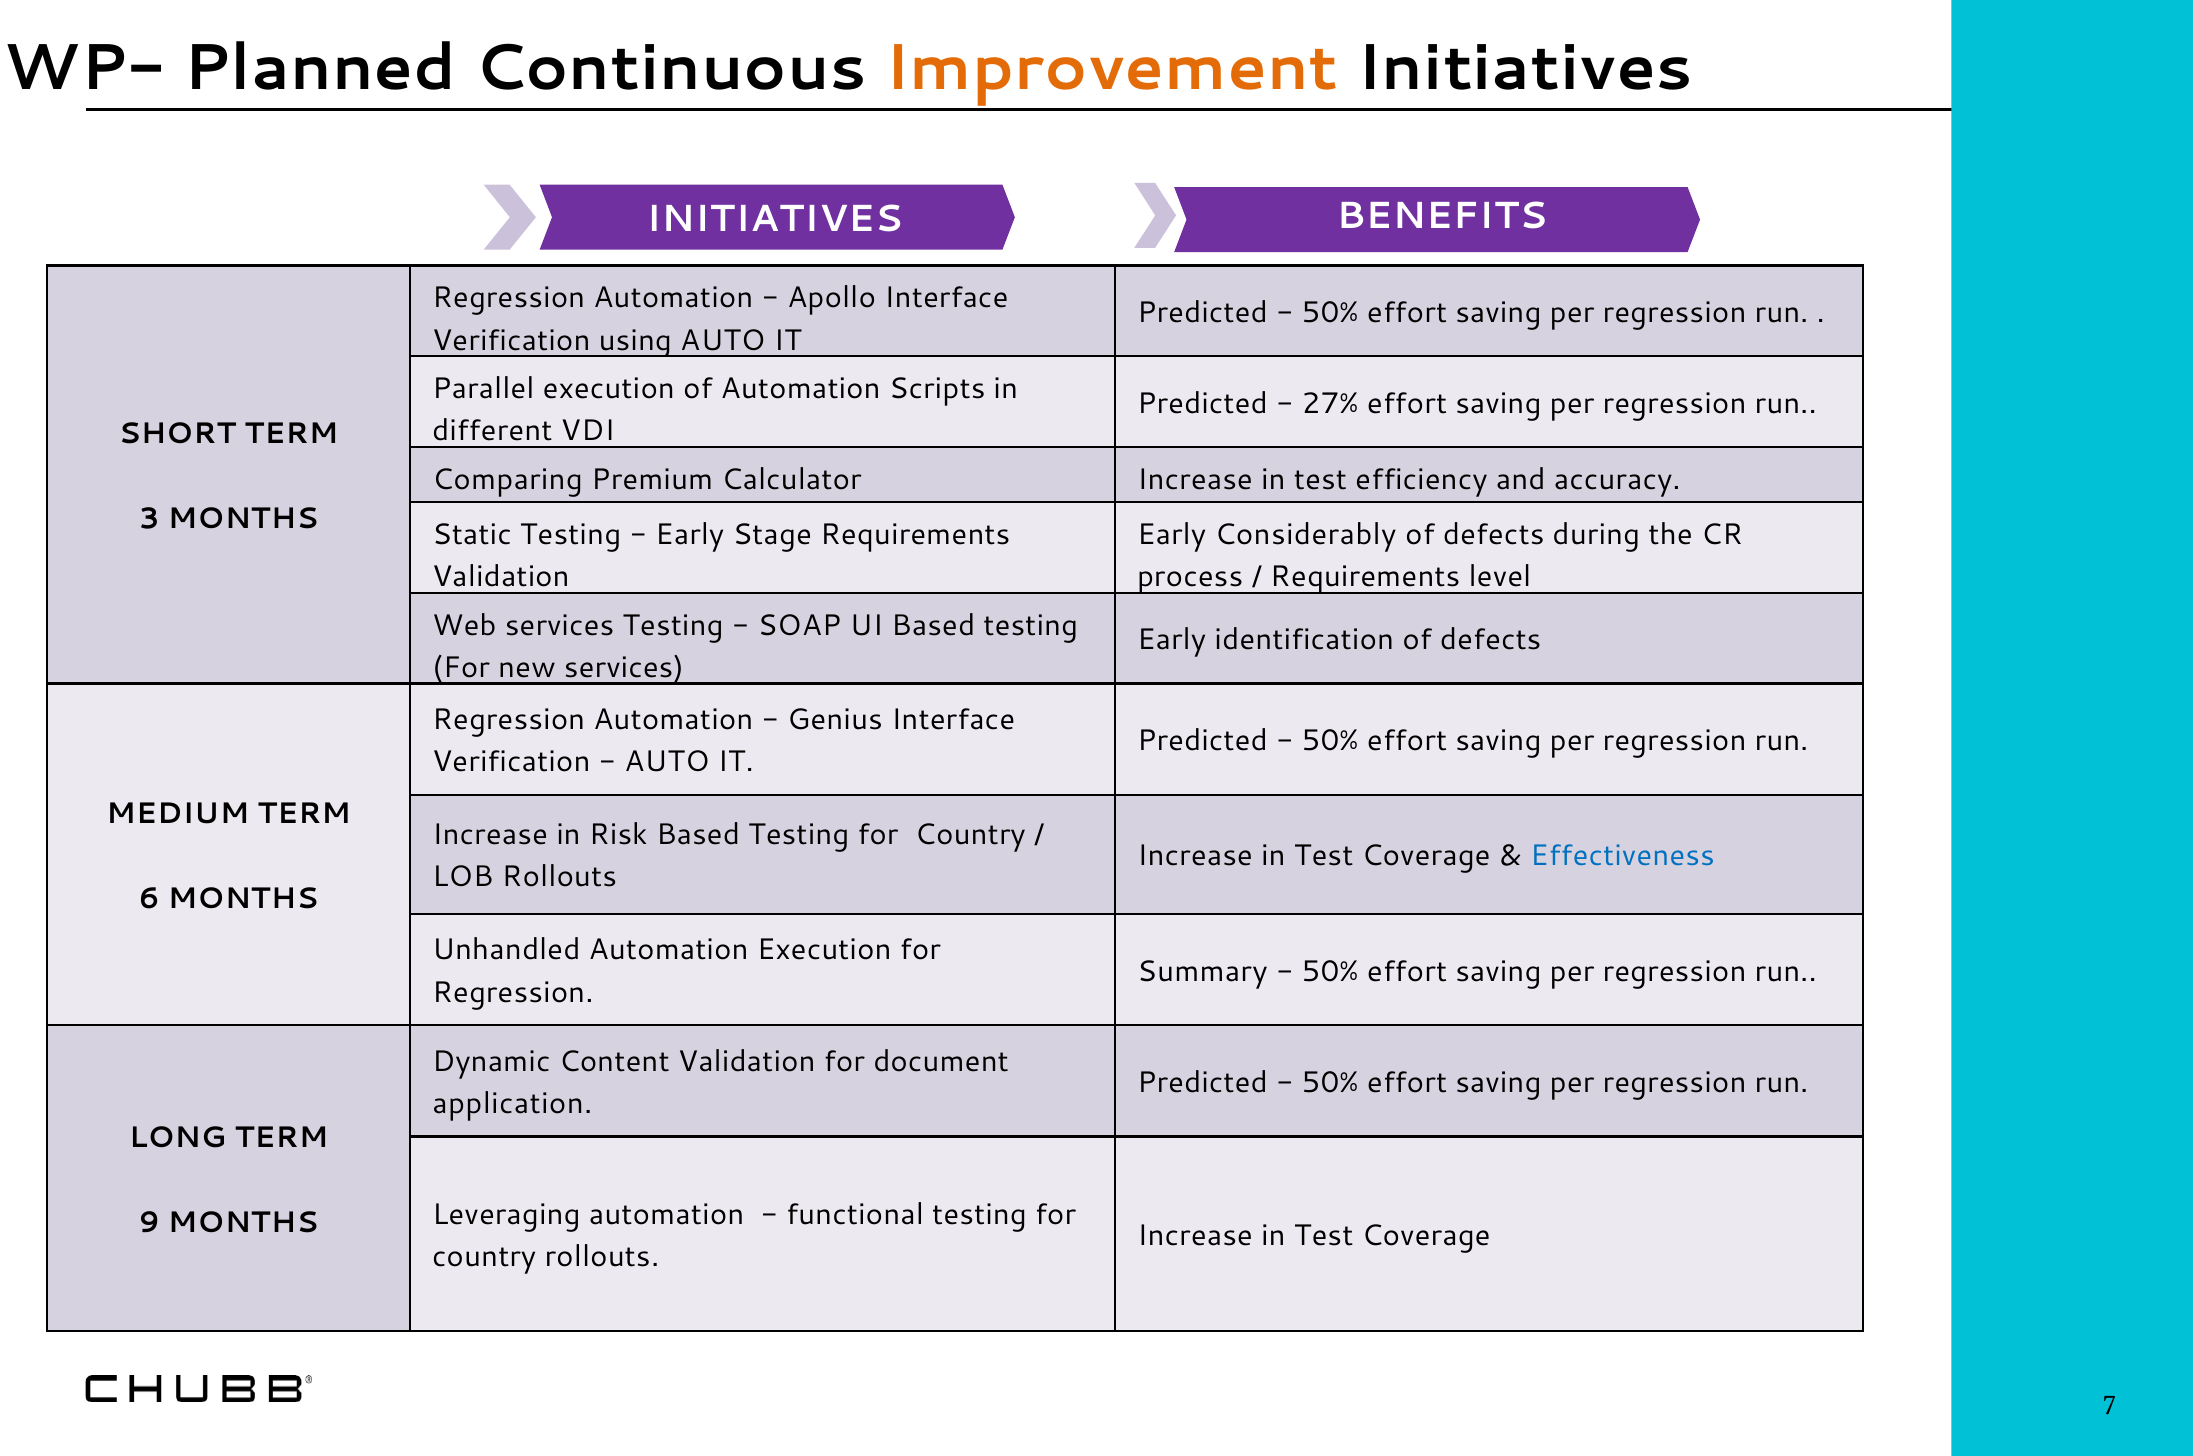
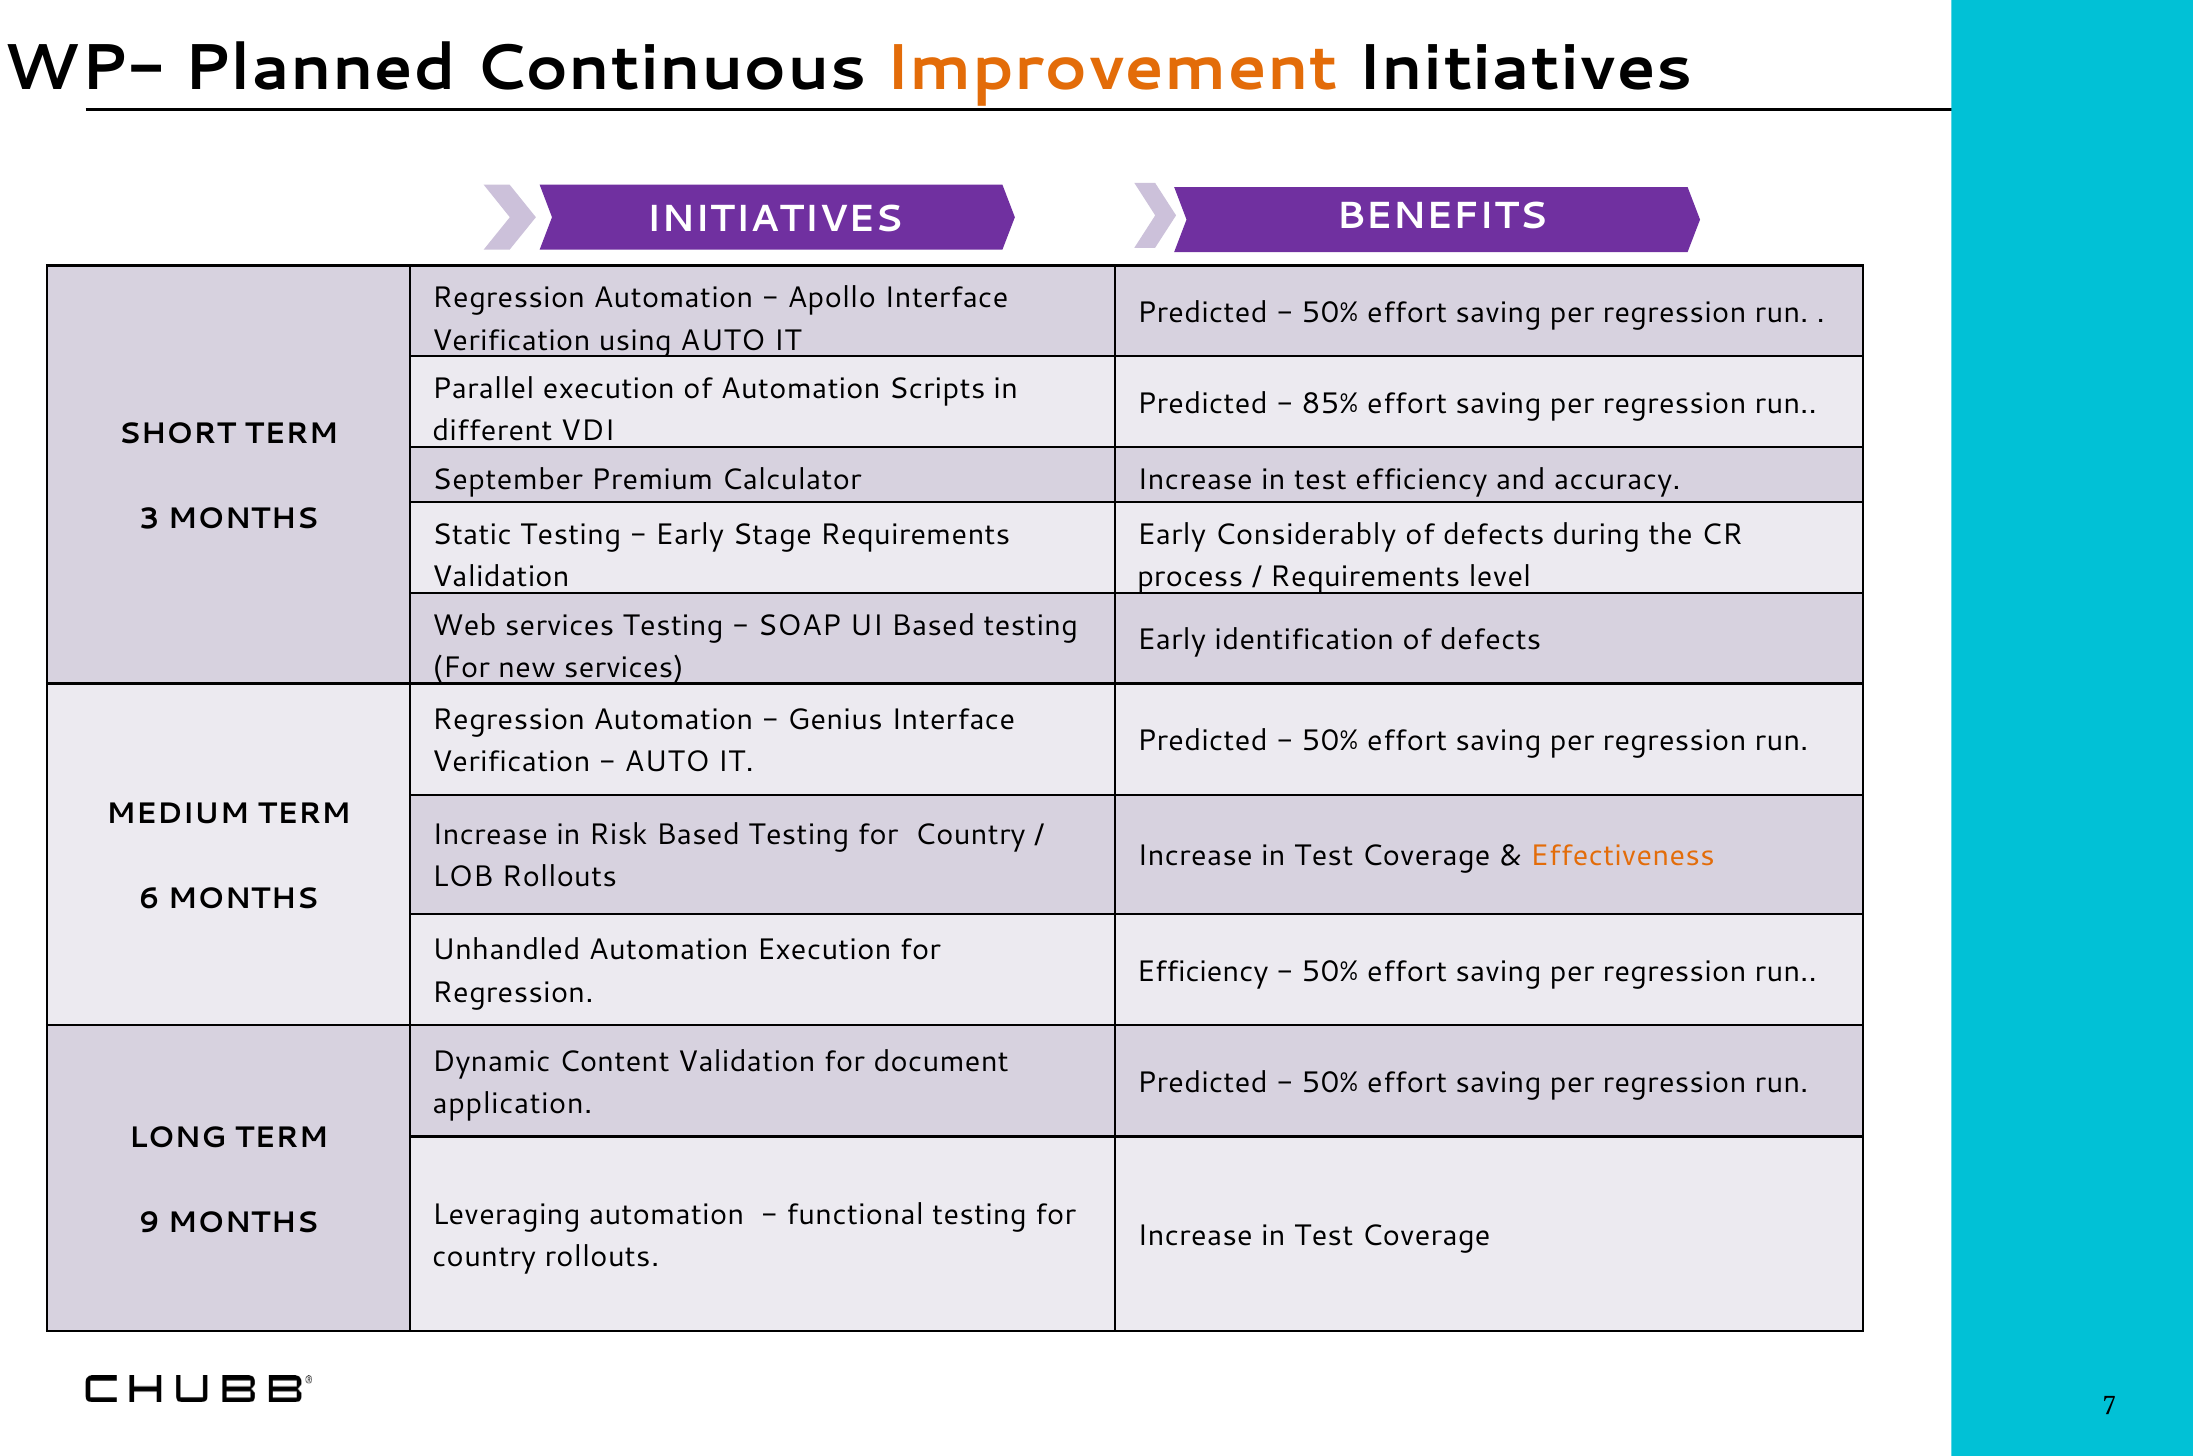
27%: 27% -> 85%
Comparing: Comparing -> September
Effectiveness colour: blue -> orange
Summary at (1202, 971): Summary -> Efficiency
